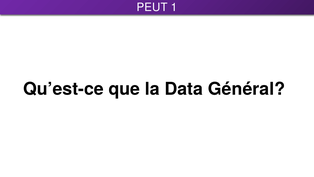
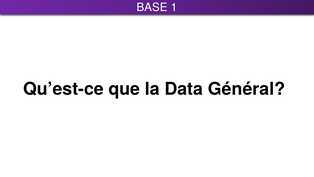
PEUT: PEUT -> BASE
